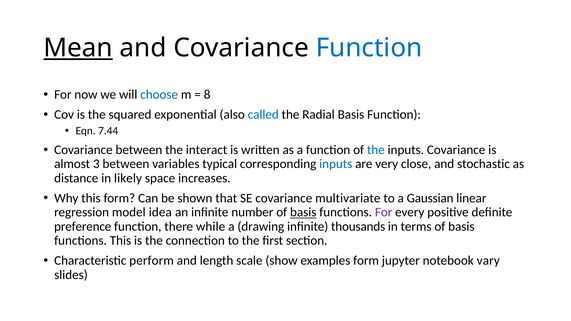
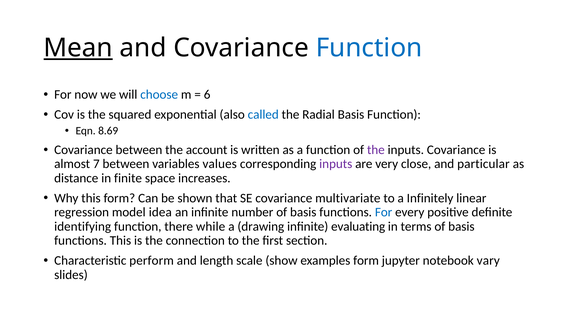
8: 8 -> 6
7.44: 7.44 -> 8.69
interact: interact -> account
the at (376, 150) colour: blue -> purple
3: 3 -> 7
typical: typical -> values
inputs at (336, 164) colour: blue -> purple
stochastic: stochastic -> particular
likely: likely -> finite
Gaussian: Gaussian -> Infinitely
basis at (303, 212) underline: present -> none
For at (384, 212) colour: purple -> blue
preference: preference -> identifying
thousands: thousands -> evaluating
